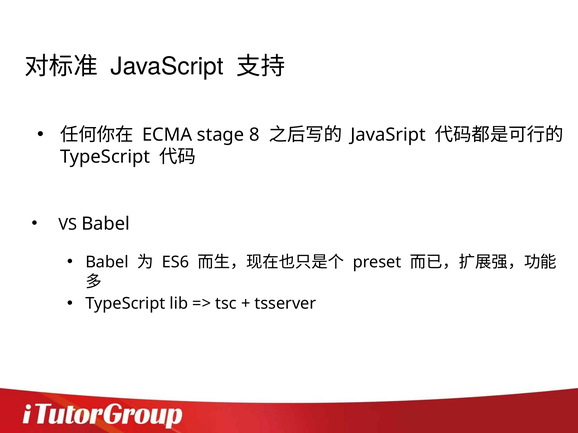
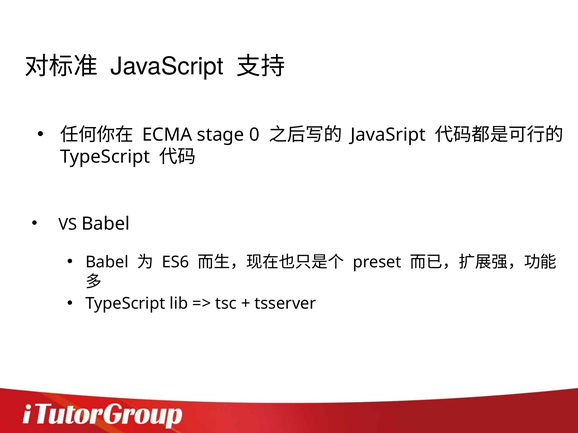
8: 8 -> 0
